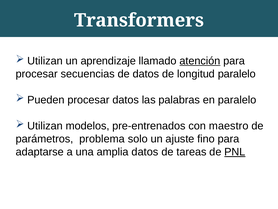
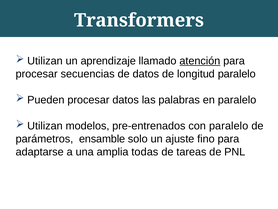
con maestro: maestro -> paralelo
problema: problema -> ensamble
amplia datos: datos -> todas
PNL underline: present -> none
